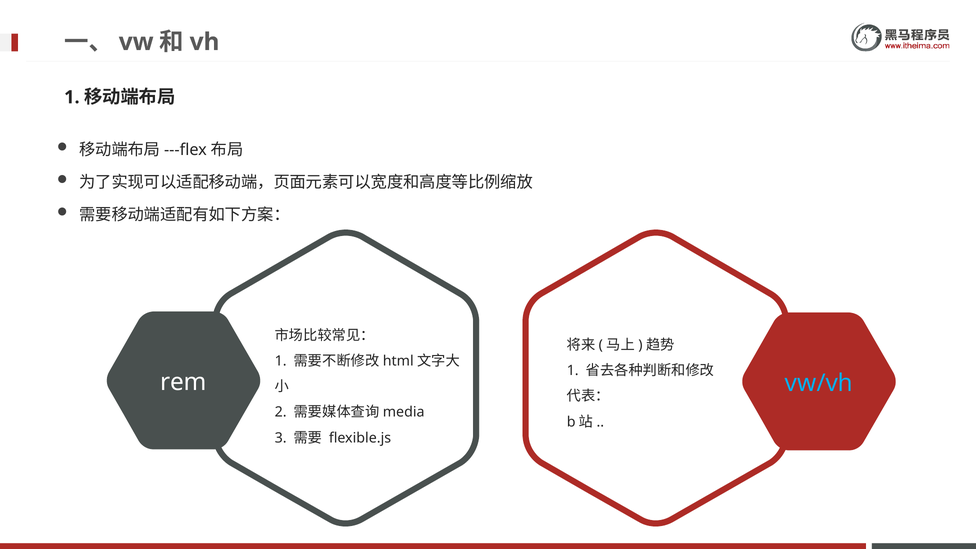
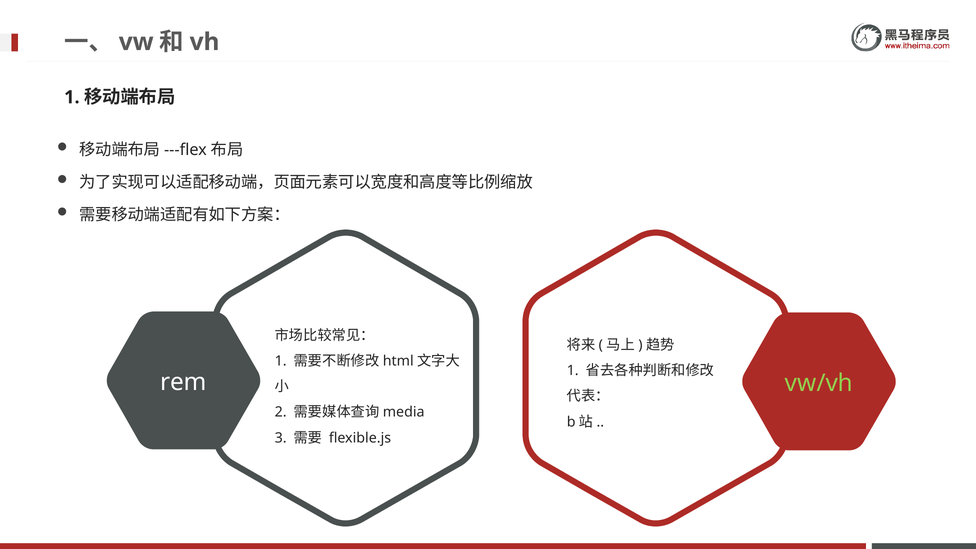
vw/vh colour: light blue -> light green
